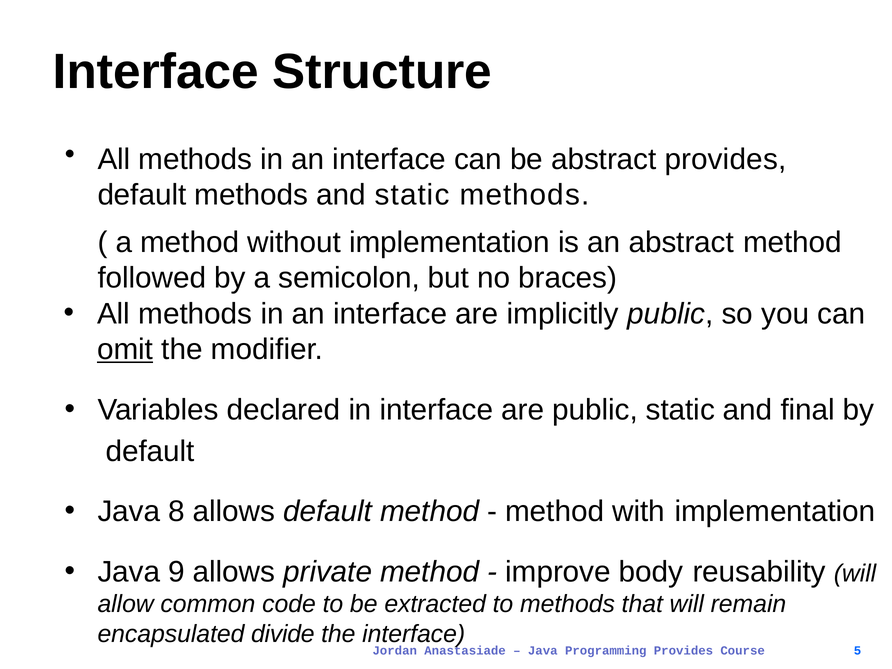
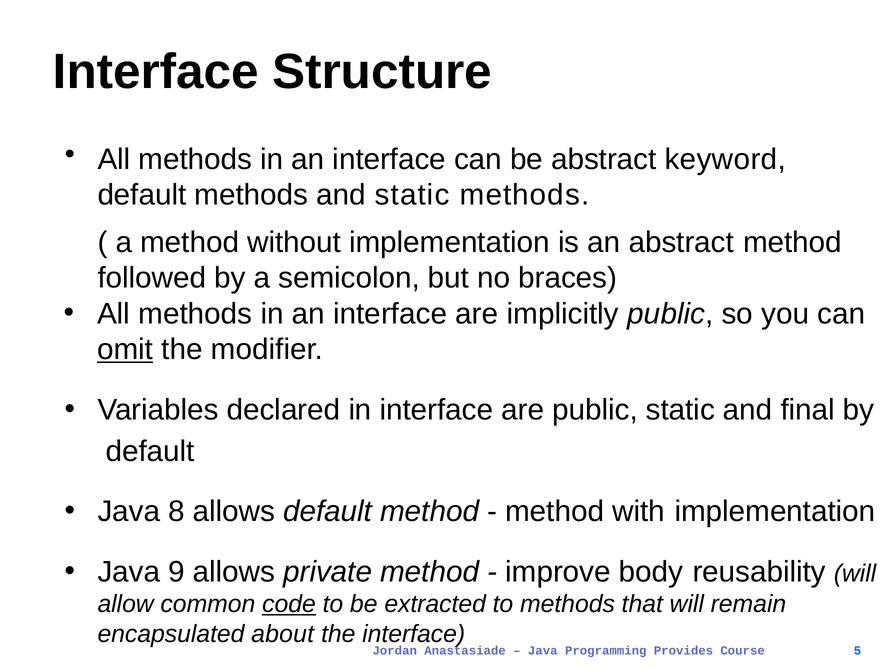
abstract provides: provides -> keyword
code underline: none -> present
divide: divide -> about
